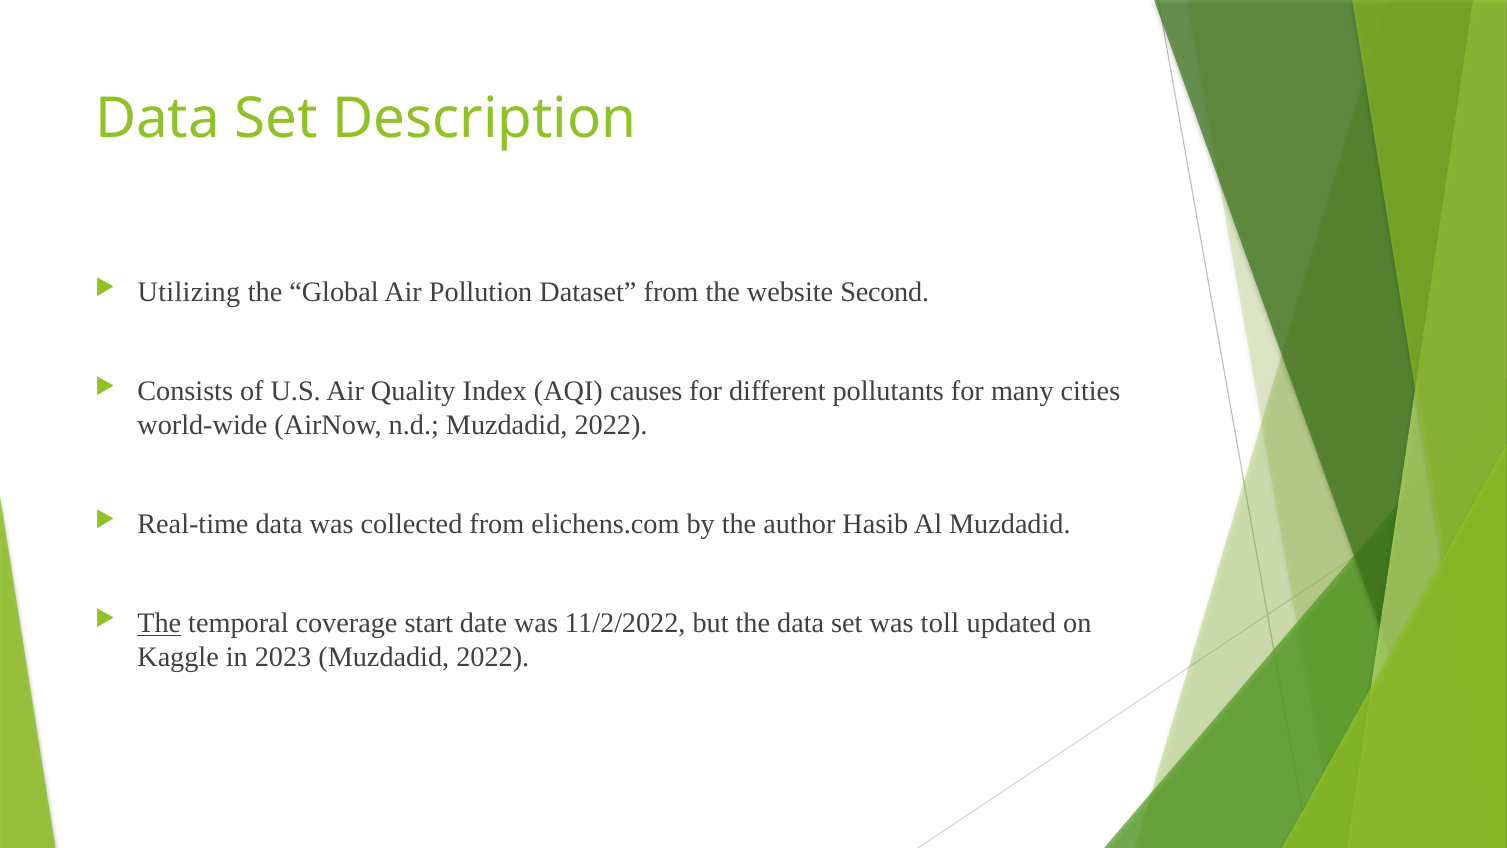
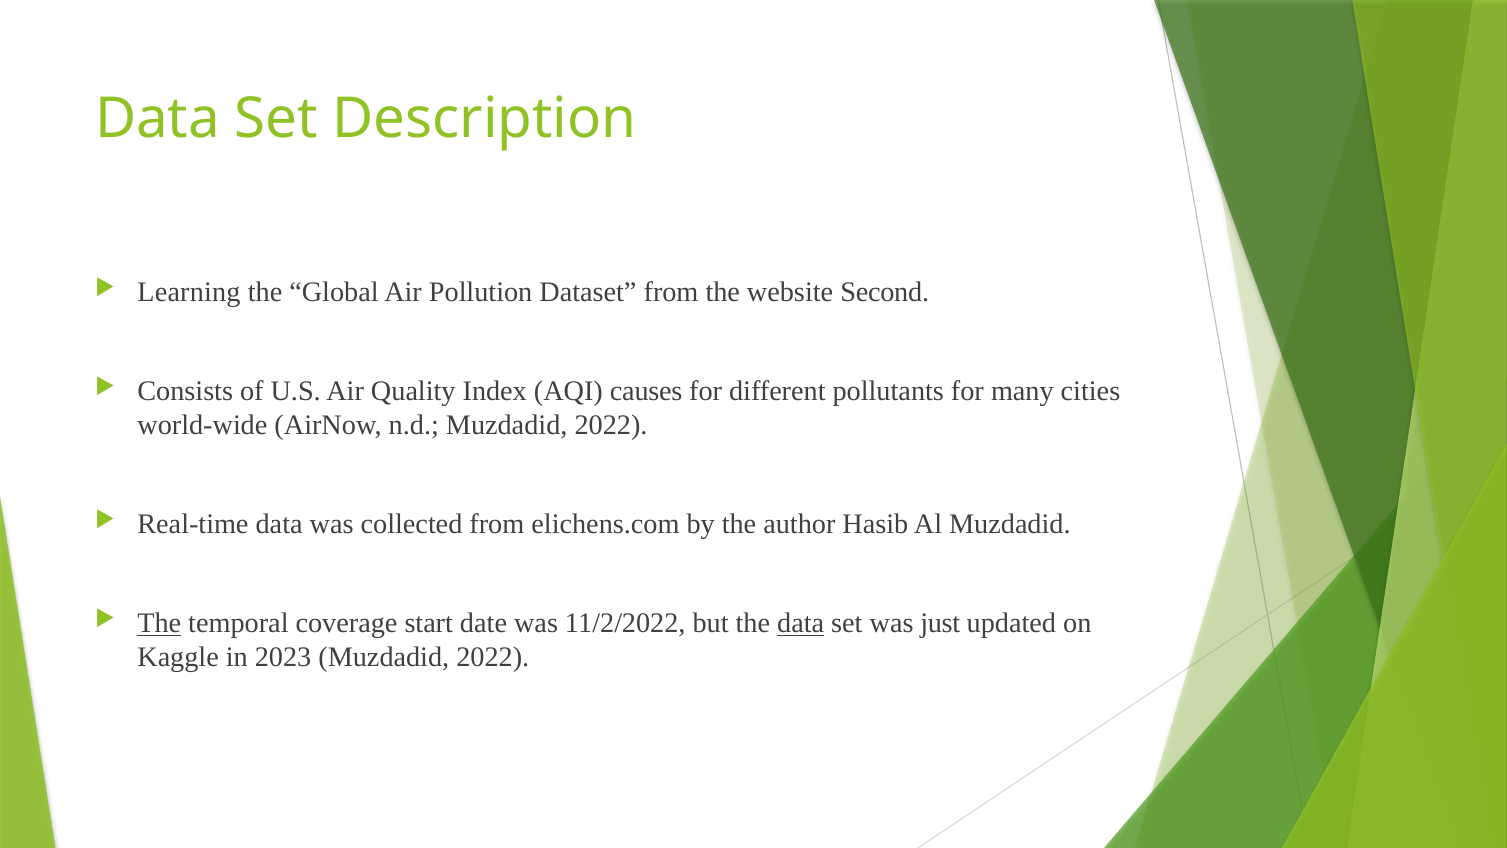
Utilizing: Utilizing -> Learning
data at (801, 623) underline: none -> present
toll: toll -> just
